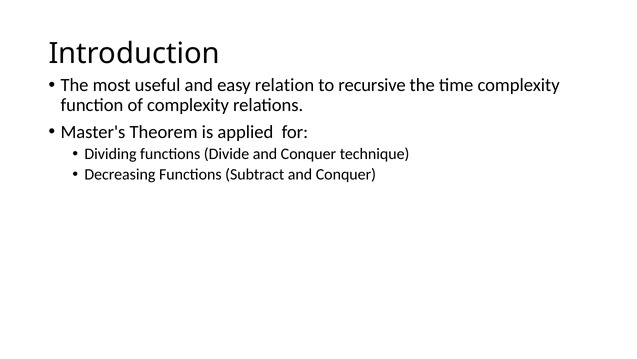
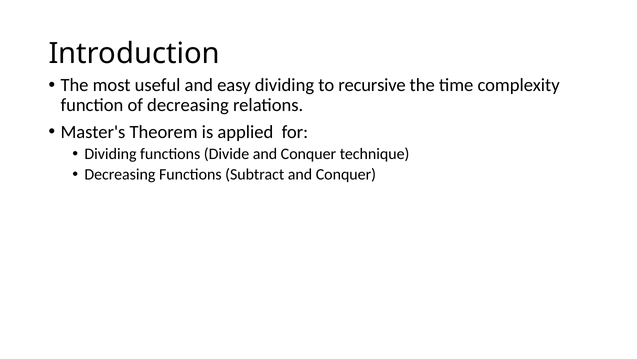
easy relation: relation -> dividing
of complexity: complexity -> decreasing
